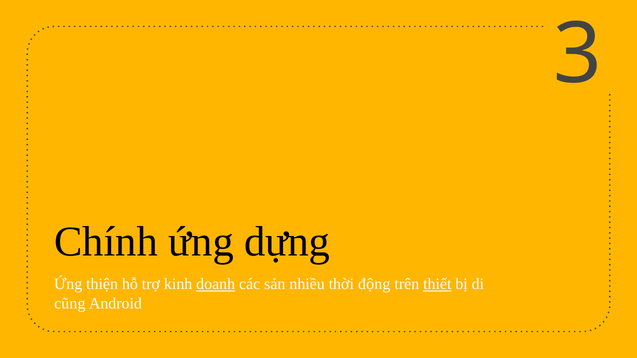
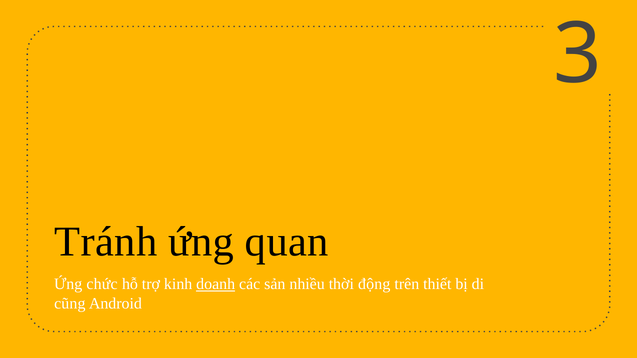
Chính: Chính -> Tránh
dựng: dựng -> quan
thiện: thiện -> chức
thiết underline: present -> none
